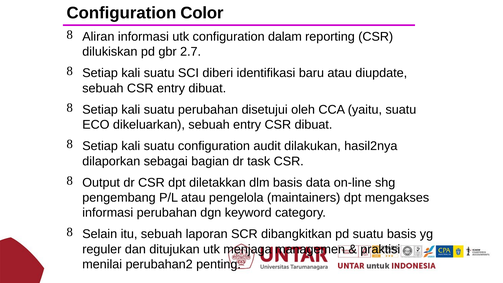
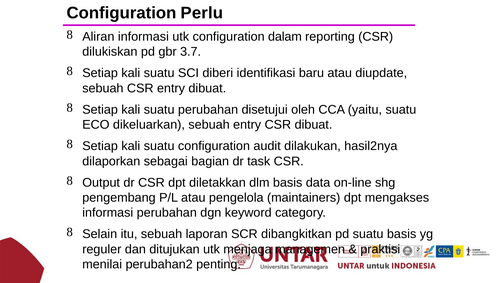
Color: Color -> Perlu
2.7: 2.7 -> 3.7
